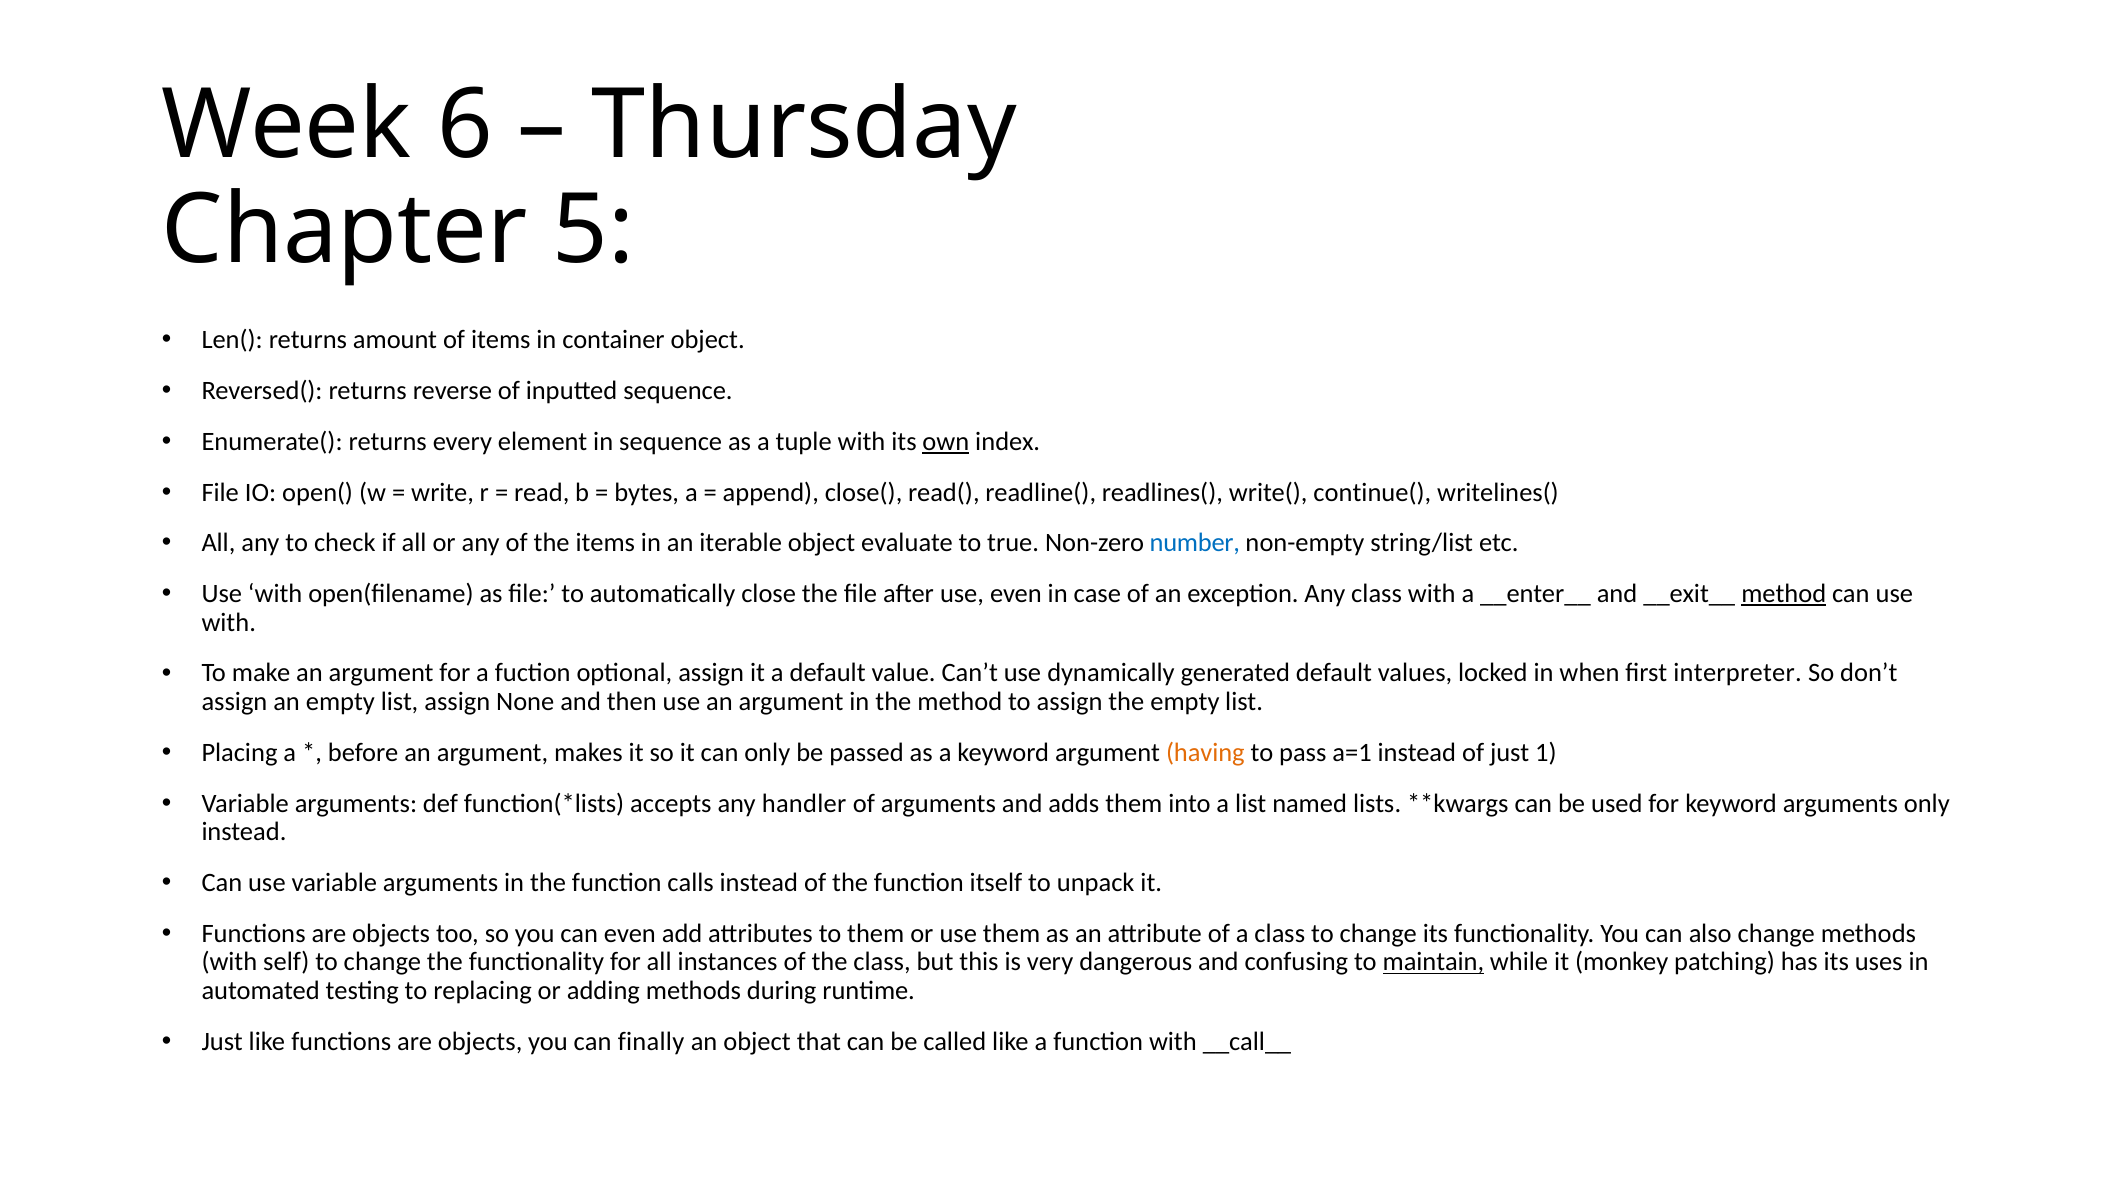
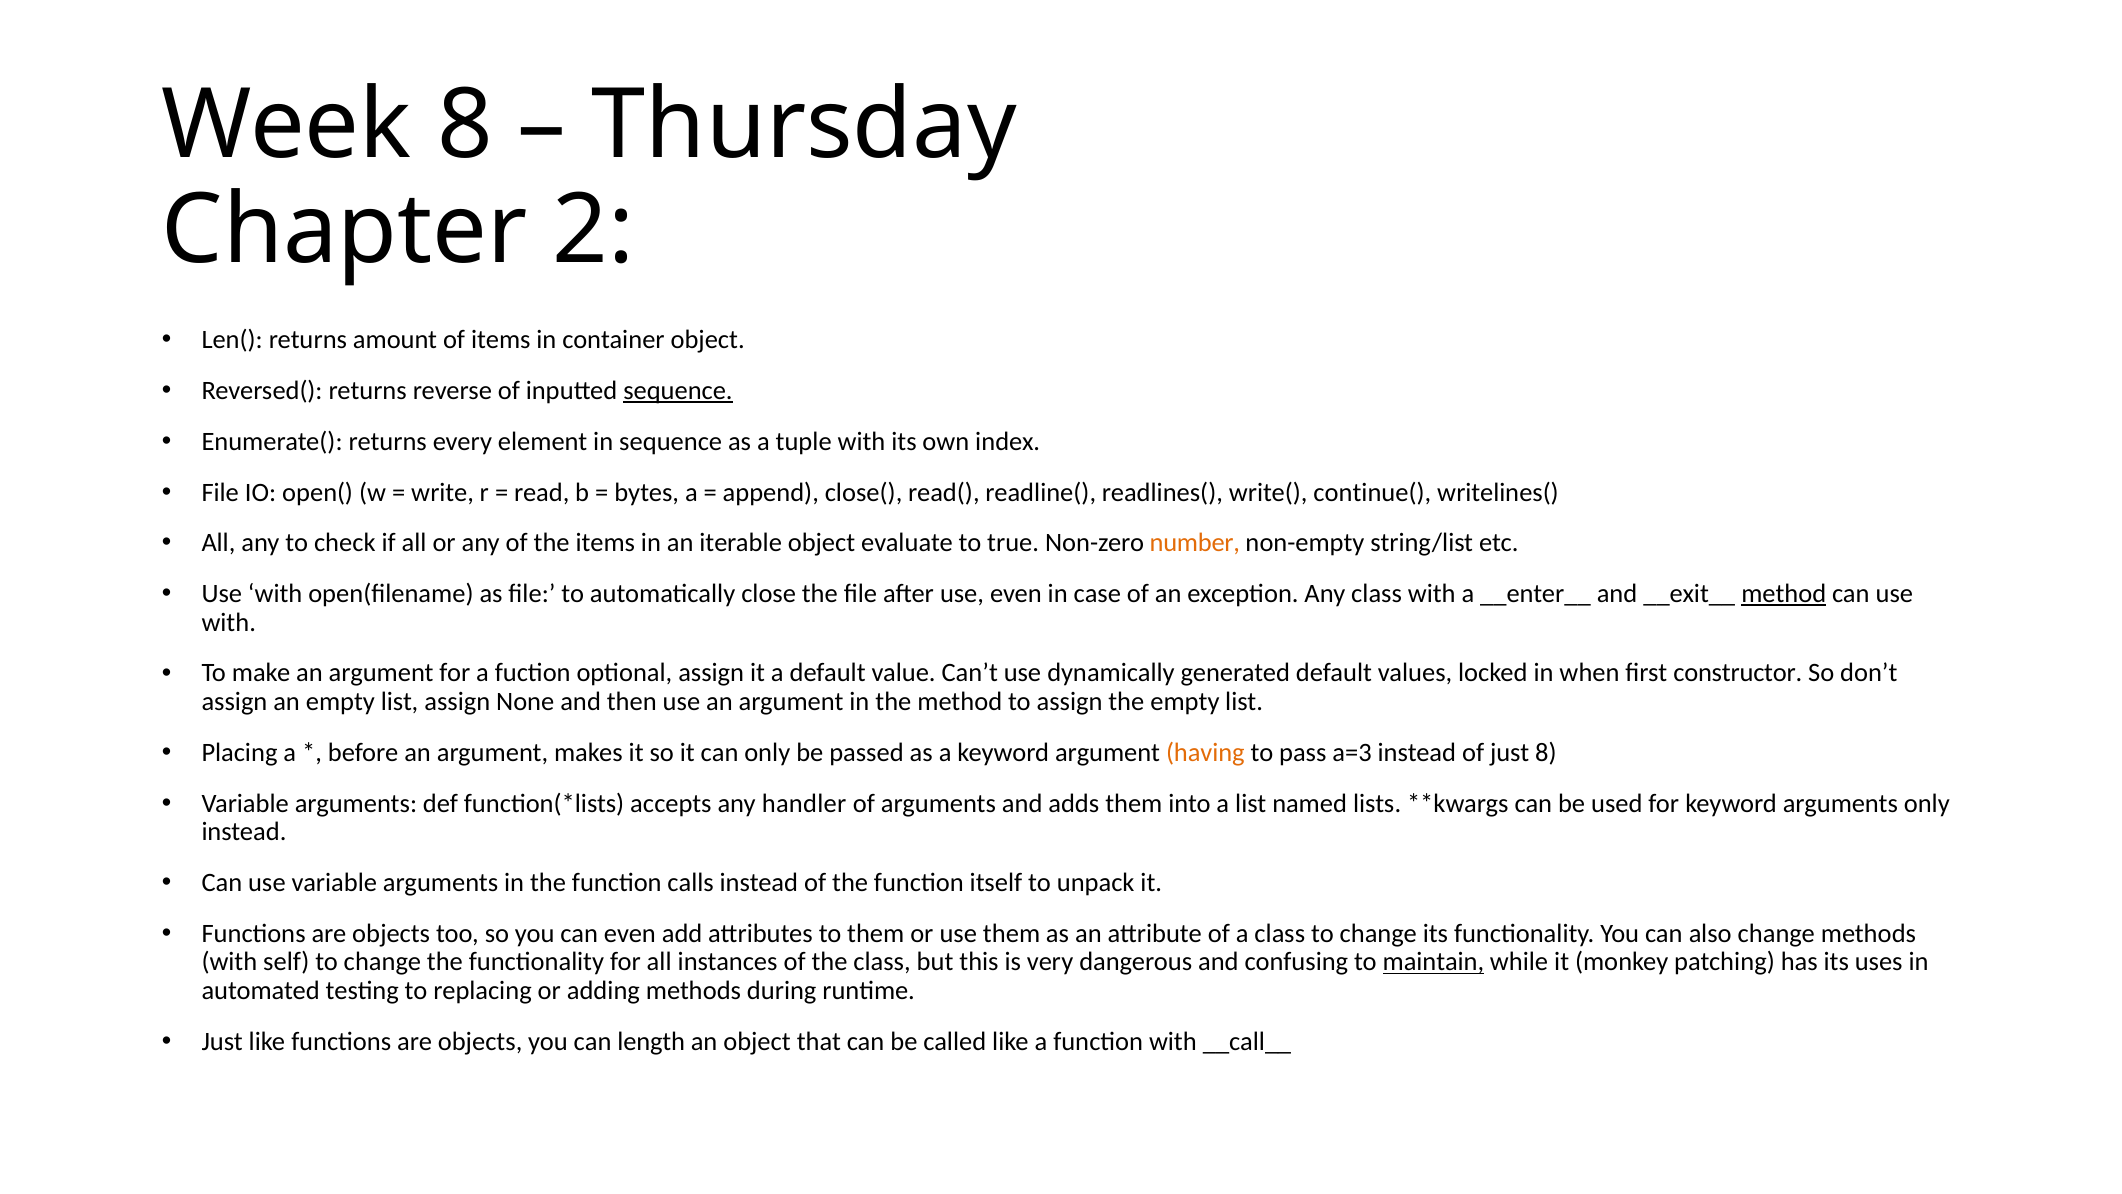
Week 6: 6 -> 8
5: 5 -> 2
sequence at (678, 391) underline: none -> present
own underline: present -> none
number colour: blue -> orange
interpreter: interpreter -> constructor
a=1: a=1 -> a=3
just 1: 1 -> 8
finally: finally -> length
